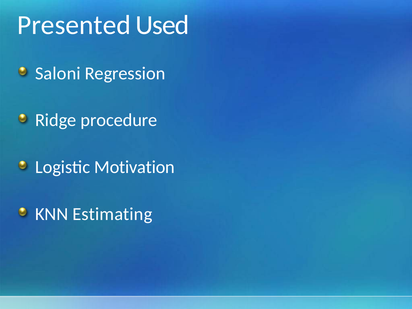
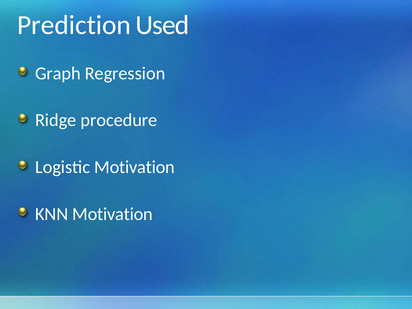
Presented: Presented -> Prediction
Saloni: Saloni -> Graph
KNN Estimating: Estimating -> Motivation
